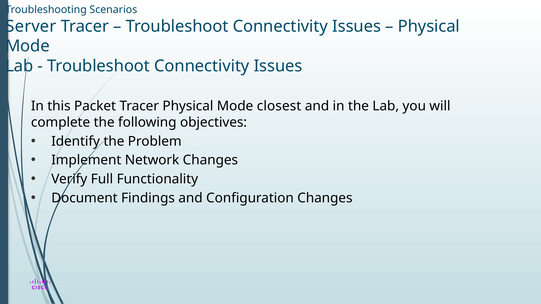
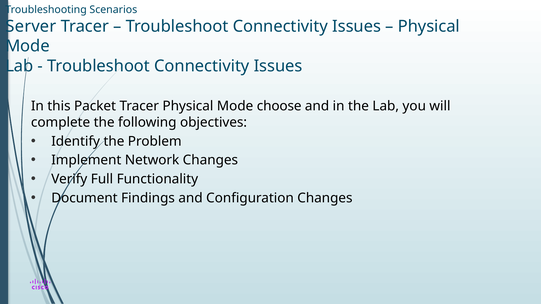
closest: closest -> choose
